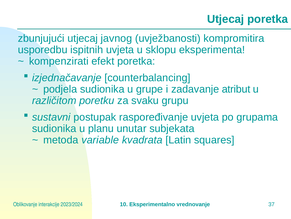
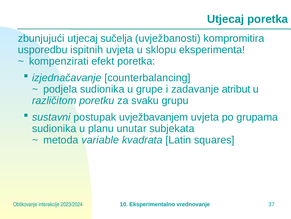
javnog: javnog -> sučelja
raspoređivanje: raspoređivanje -> uvježbavanjem
